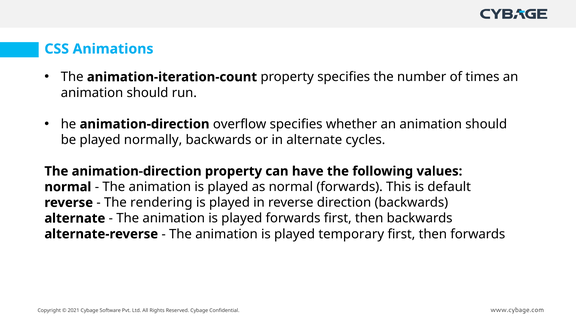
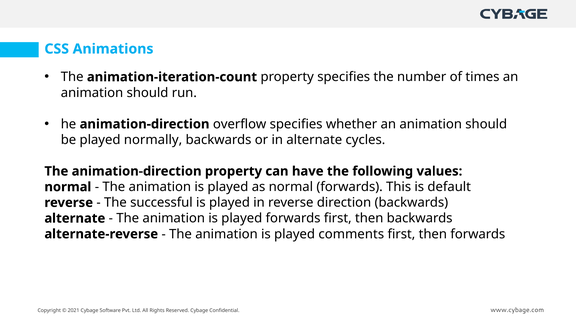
rendering: rendering -> successful
temporary: temporary -> comments
